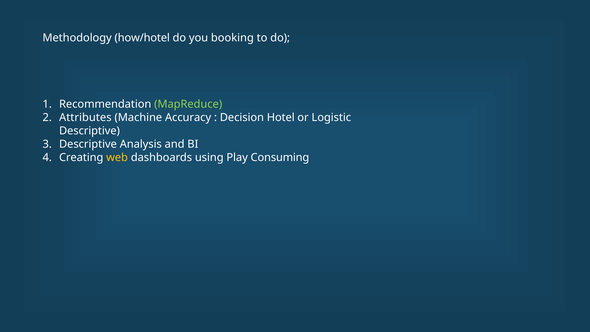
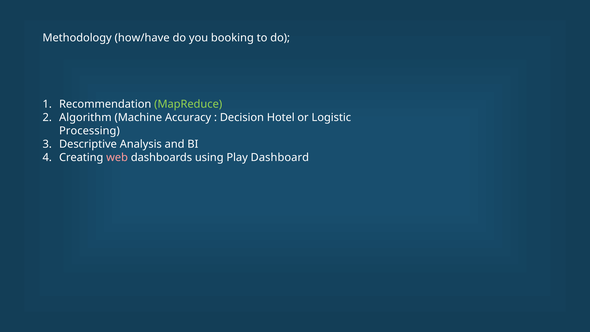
how/hotel: how/hotel -> how/have
Attributes: Attributes -> Algorithm
Descriptive at (89, 131): Descriptive -> Processing
web colour: yellow -> pink
Consuming: Consuming -> Dashboard
